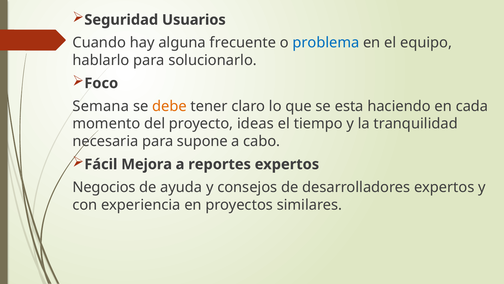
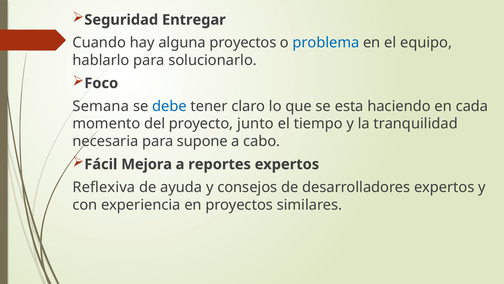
Usuarios: Usuarios -> Entregar
alguna frecuente: frecuente -> proyectos
debe colour: orange -> blue
ideas: ideas -> junto
Negocios: Negocios -> Reflexiva
